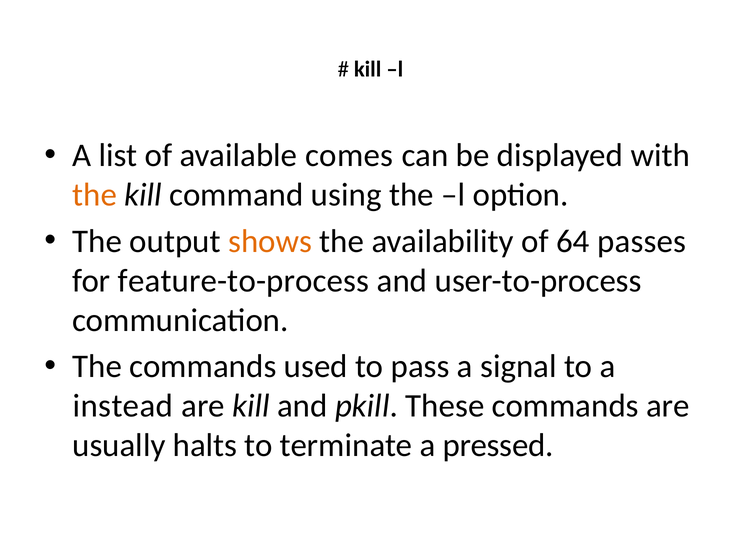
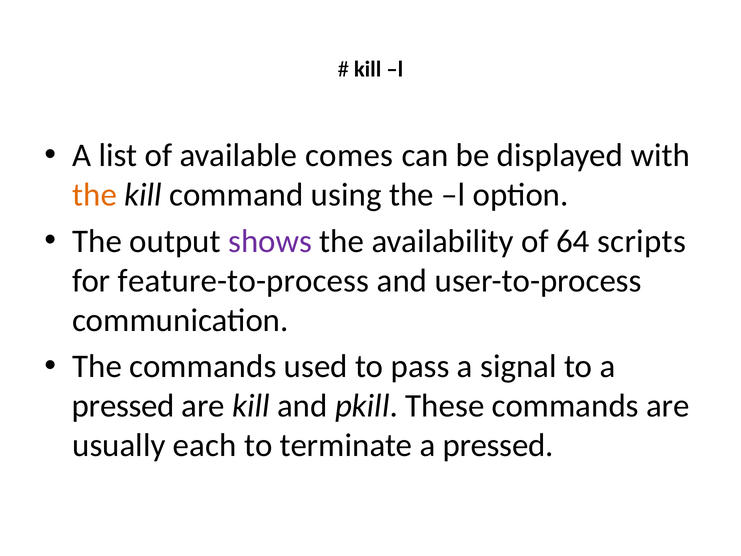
shows colour: orange -> purple
passes: passes -> scripts
instead at (123, 406): instead -> pressed
halts: halts -> each
